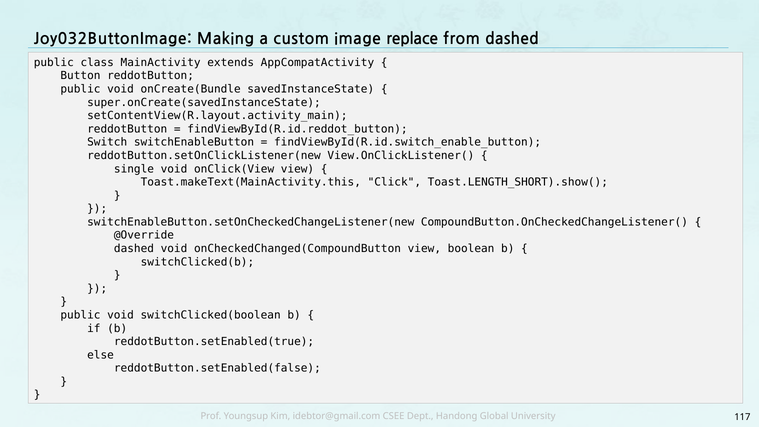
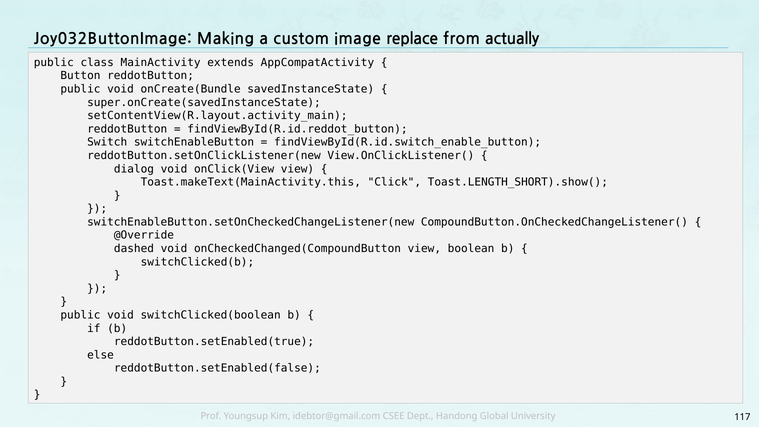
from dashed: dashed -> actually
single: single -> dialog
